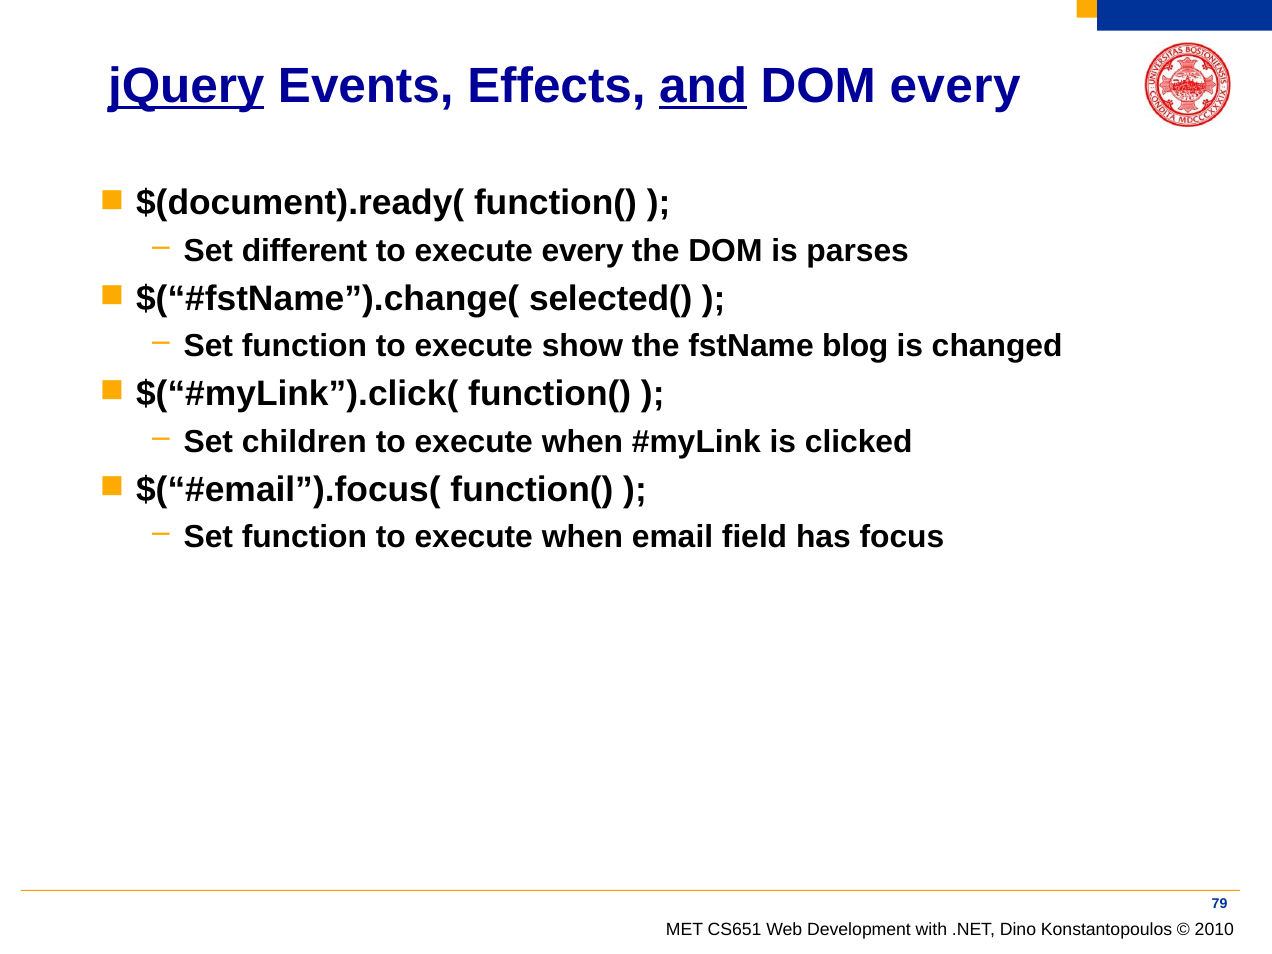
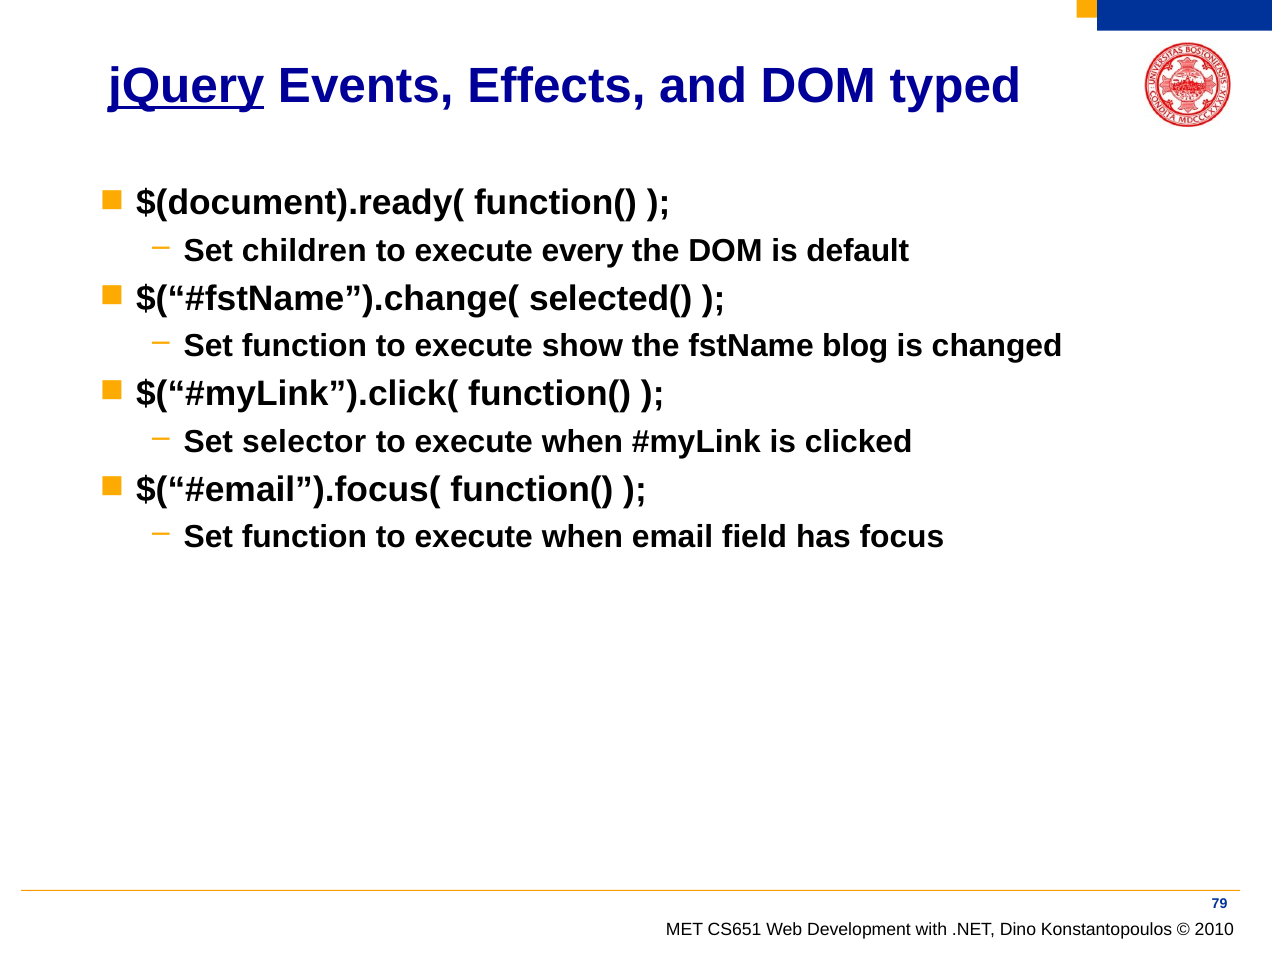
and underline: present -> none
DOM every: every -> typed
different: different -> children
parses: parses -> default
children: children -> selector
